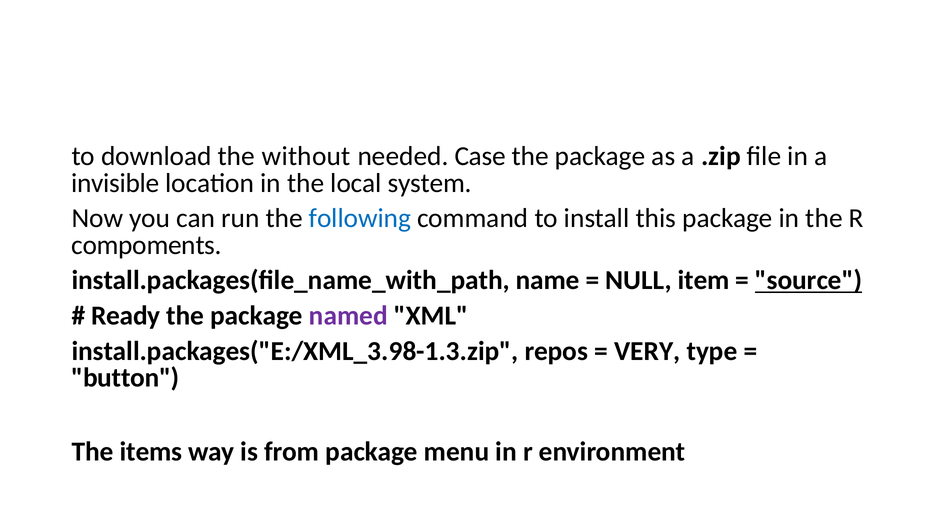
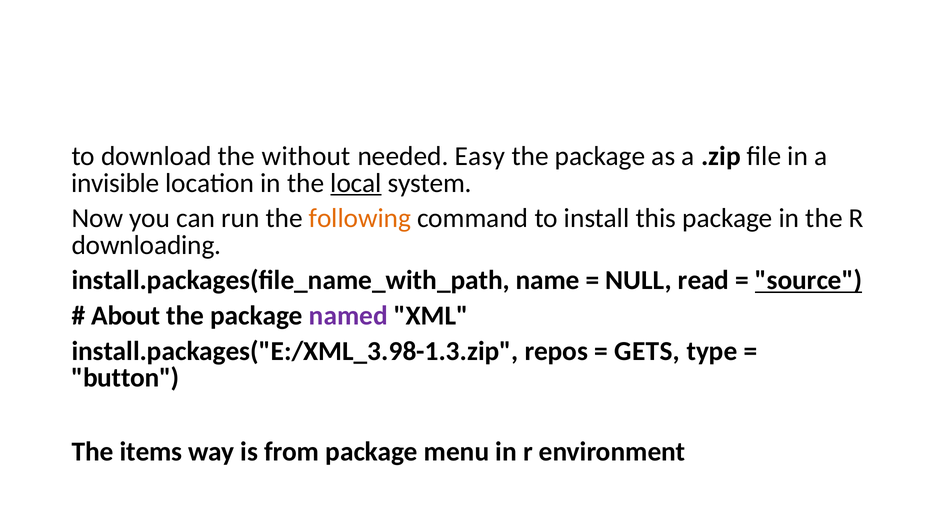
Case: Case -> Easy
local underline: none -> present
following colour: blue -> orange
compoments: compoments -> downloading
item: item -> read
Ready: Ready -> About
VERY: VERY -> GETS
